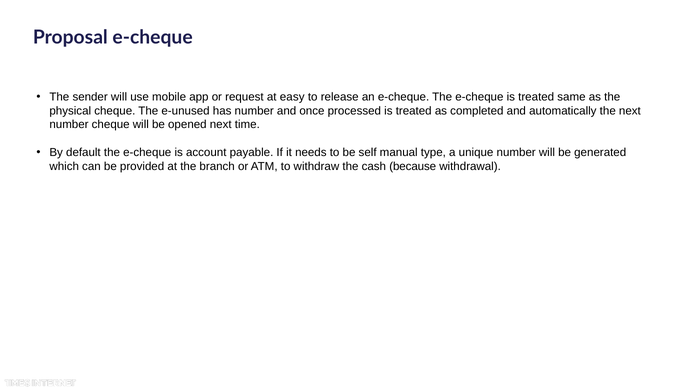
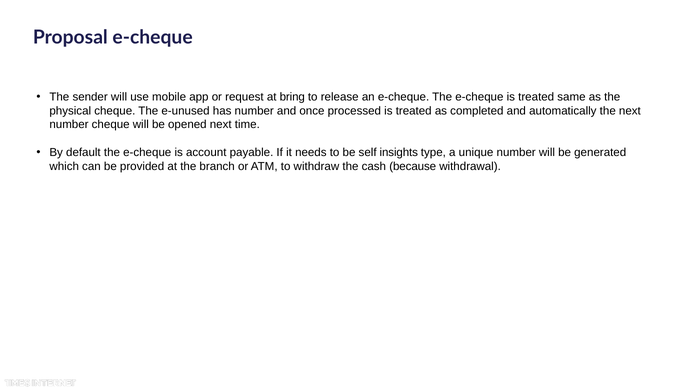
easy: easy -> bring
manual: manual -> insights
